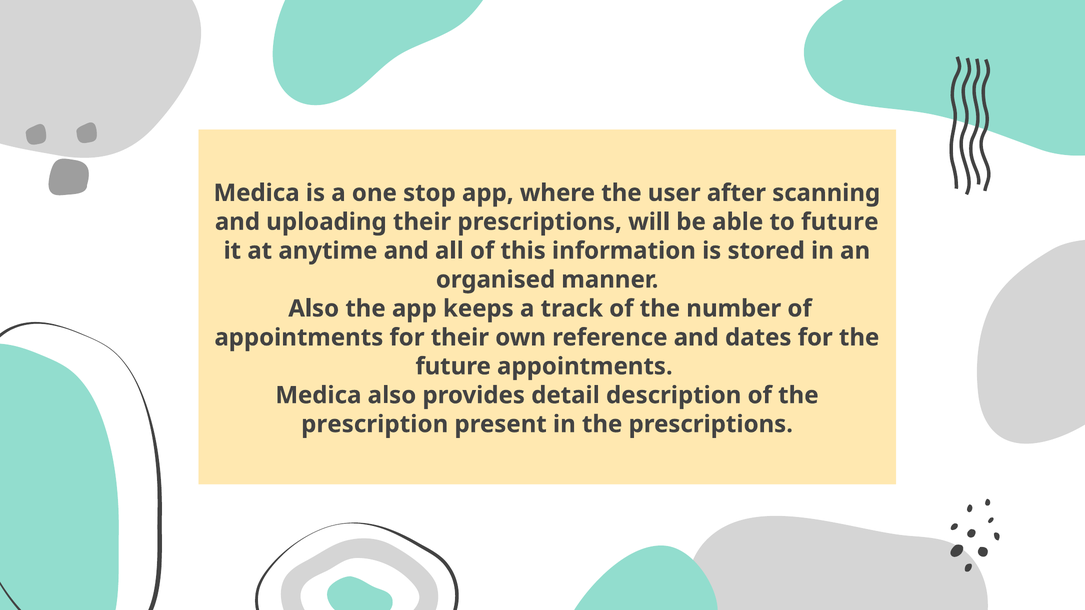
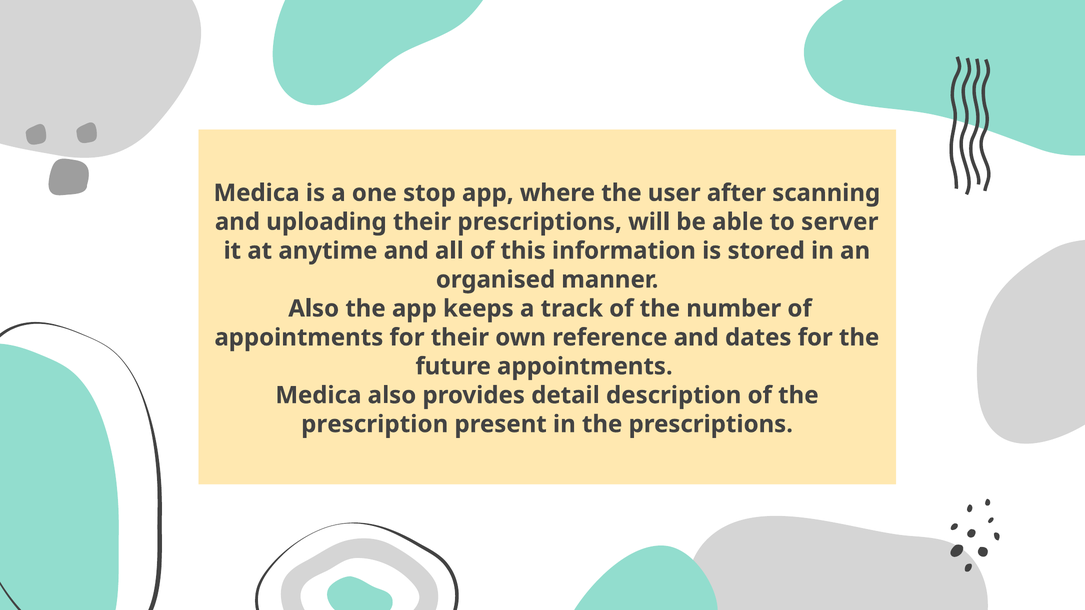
to future: future -> server
